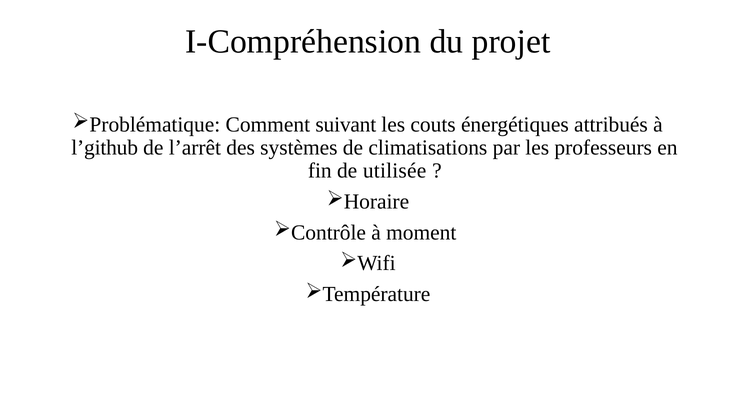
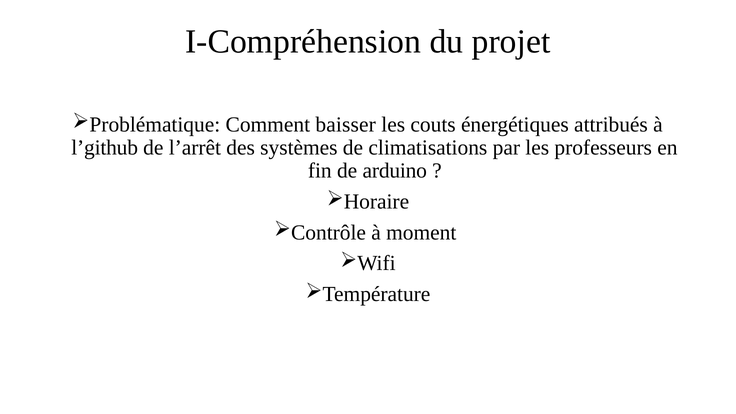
suivant: suivant -> baisser
utilisée: utilisée -> arduino
